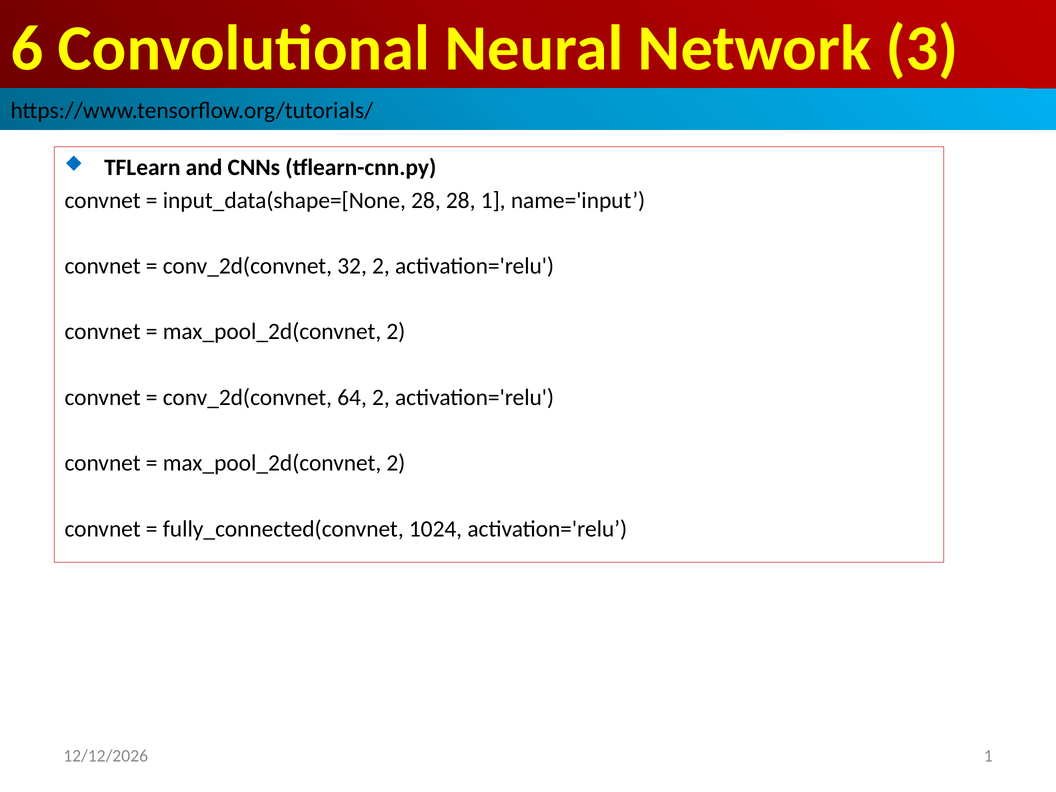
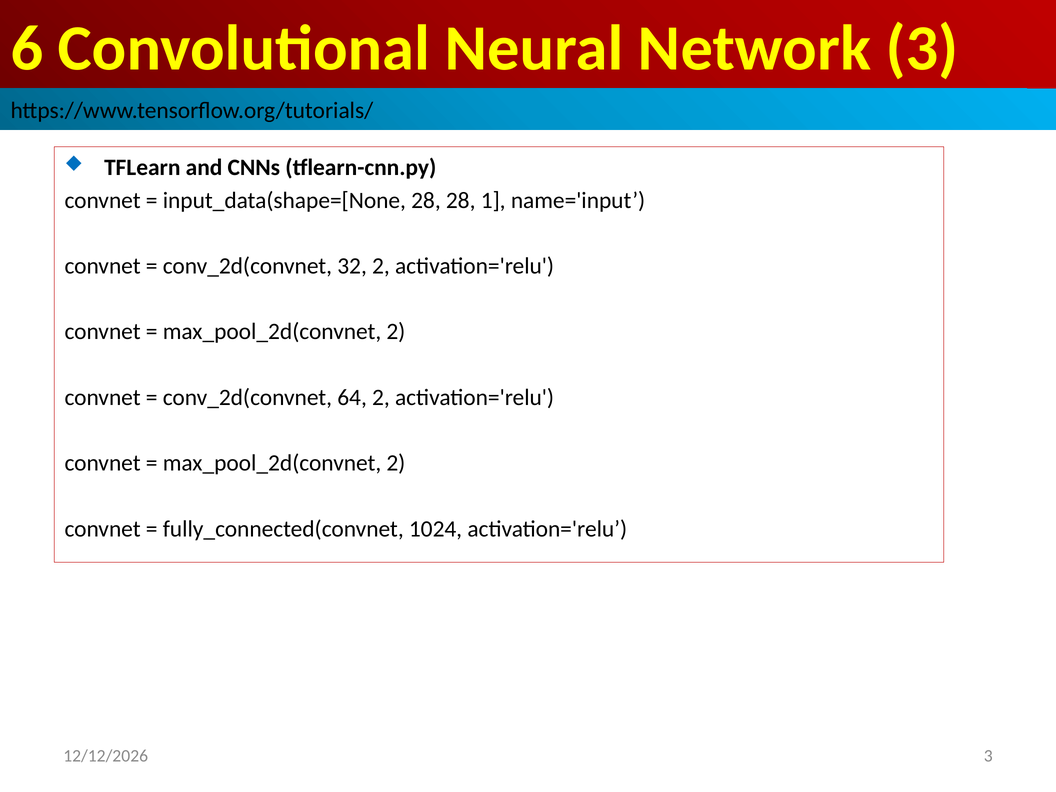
1 at (988, 756): 1 -> 3
